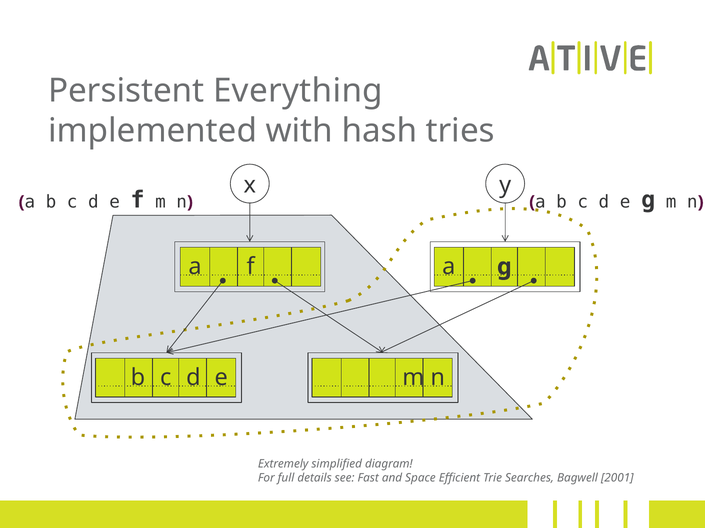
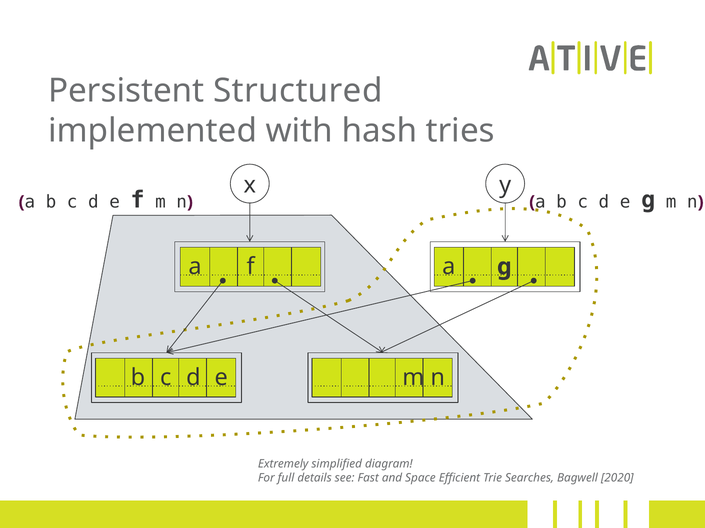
Everything: Everything -> Structured
2001: 2001 -> 2020
